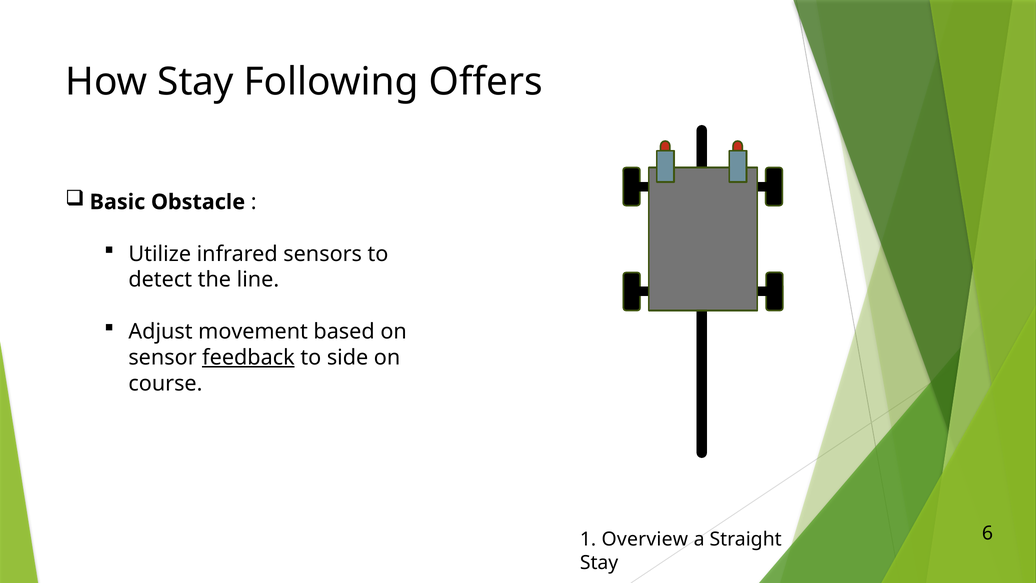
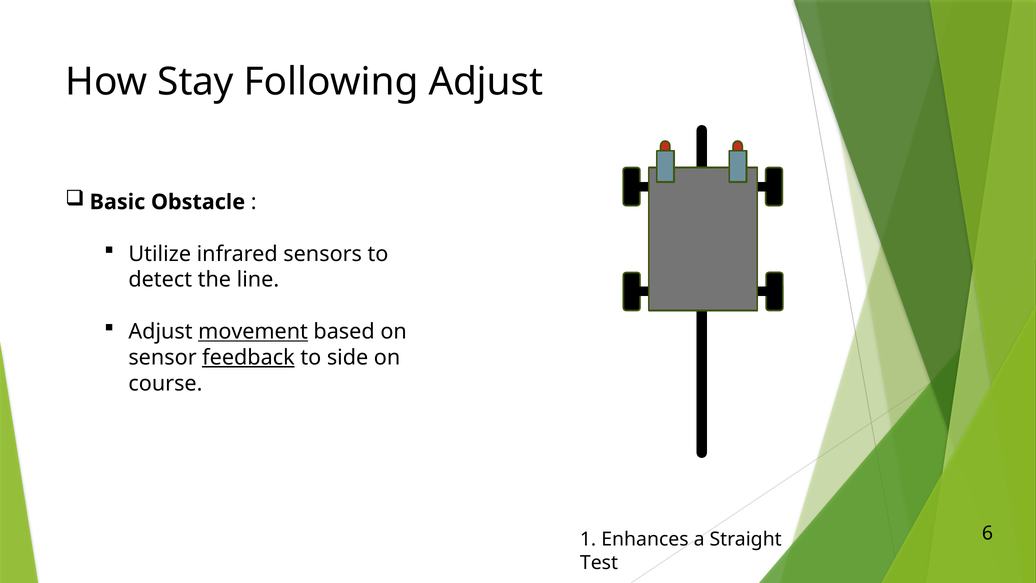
Following Offers: Offers -> Adjust
movement underline: none -> present
Overview: Overview -> Enhances
Stay at (599, 563): Stay -> Test
